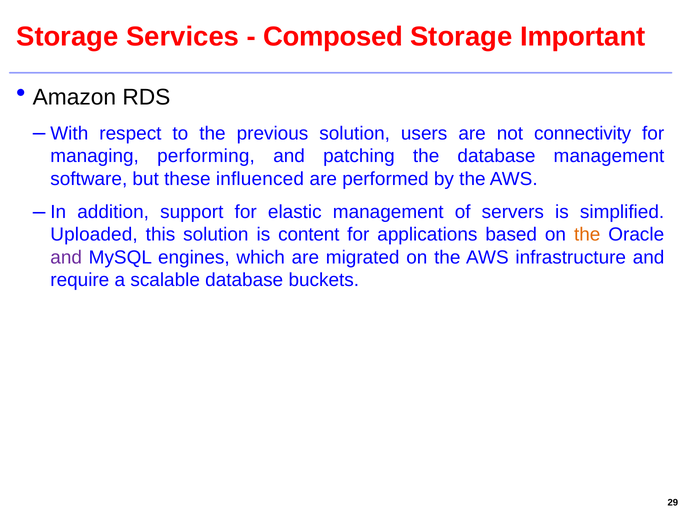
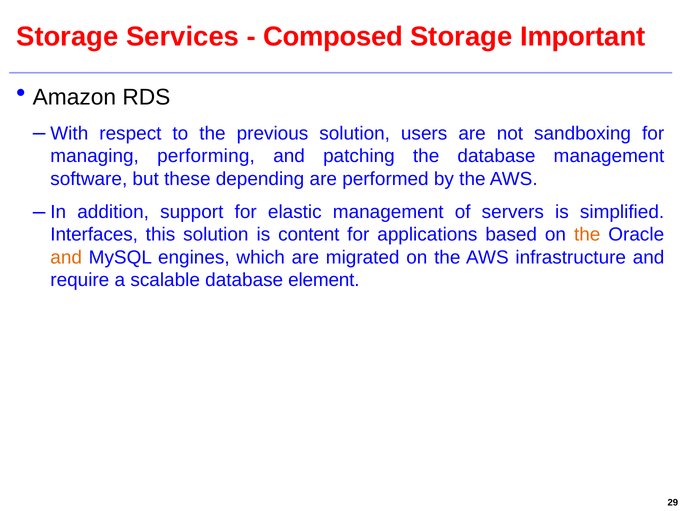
connectivity: connectivity -> sandboxing
influenced: influenced -> depending
Uploaded: Uploaded -> Interfaces
and at (66, 258) colour: purple -> orange
buckets: buckets -> element
